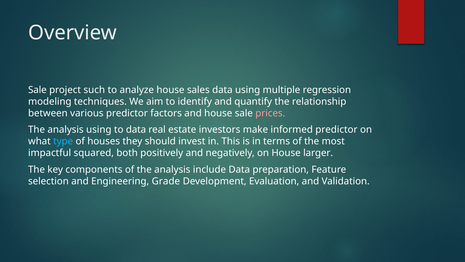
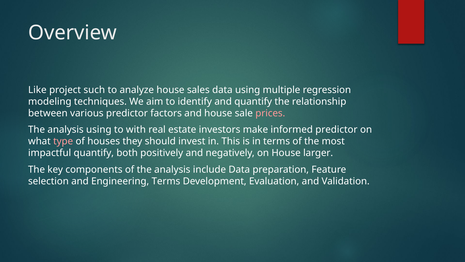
Sale at (37, 90): Sale -> Like
to data: data -> with
type colour: light blue -> pink
impactful squared: squared -> quantify
Engineering Grade: Grade -> Terms
